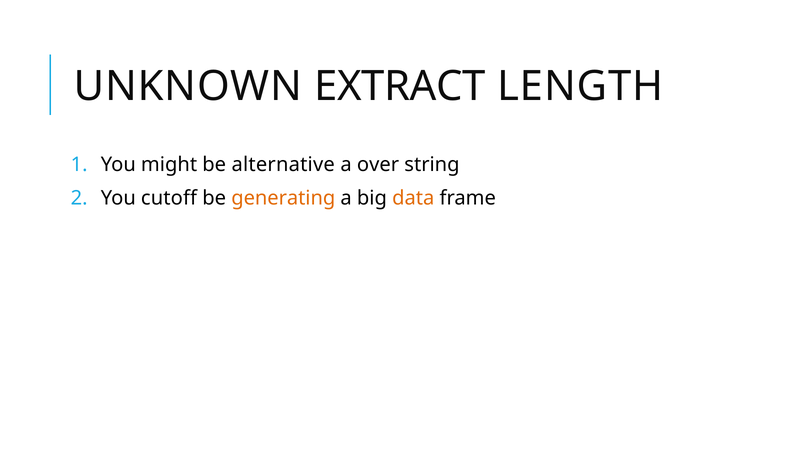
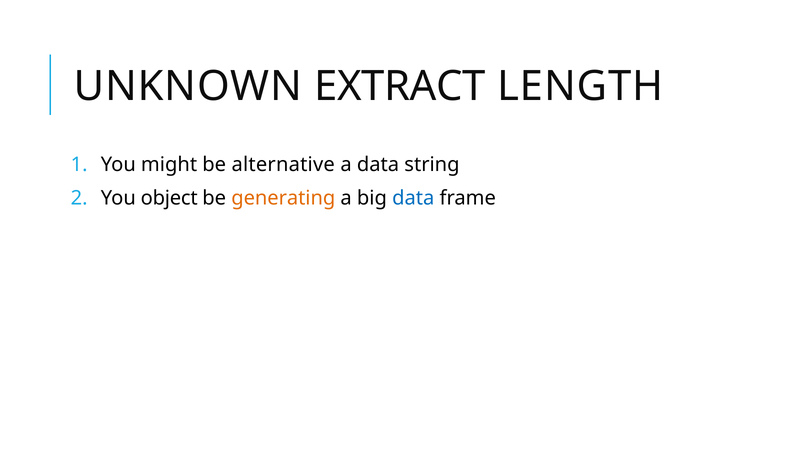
a over: over -> data
cutoff: cutoff -> object
data at (413, 198) colour: orange -> blue
